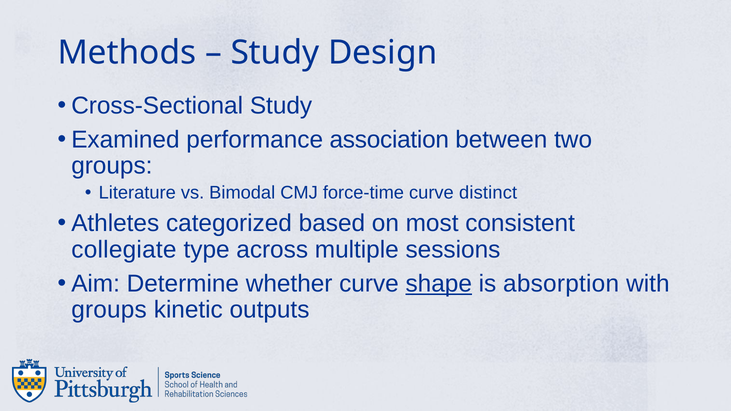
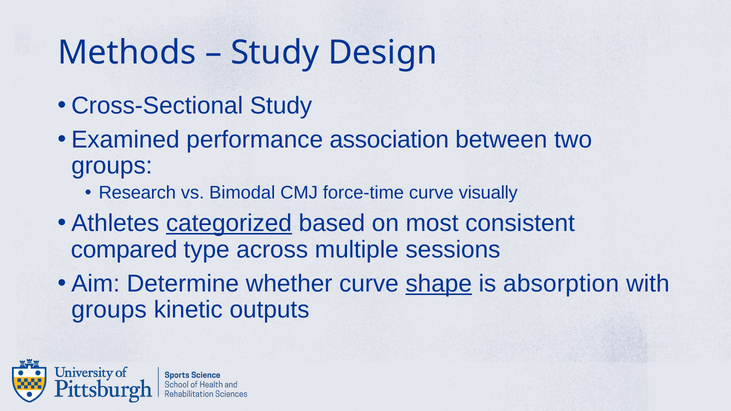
Literature: Literature -> Research
distinct: distinct -> visually
categorized underline: none -> present
collegiate: collegiate -> compared
